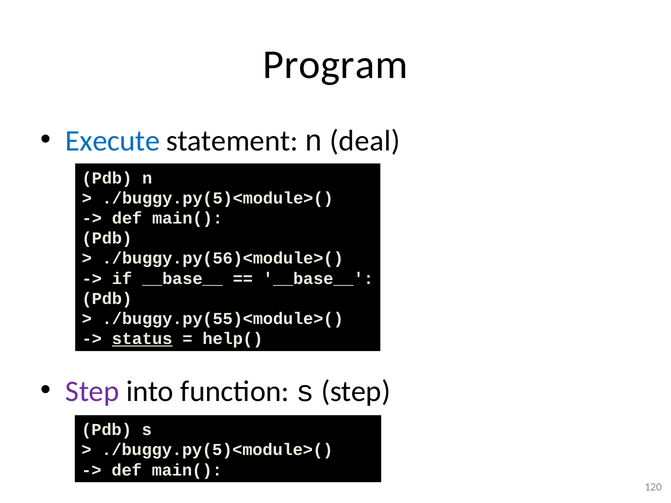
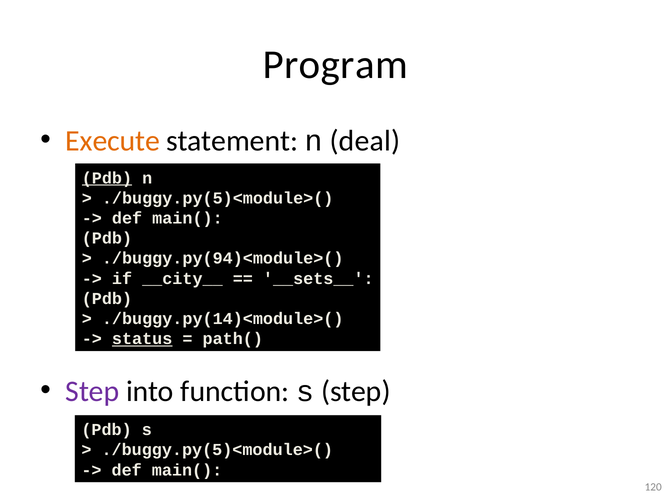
Execute colour: blue -> orange
Pdb at (107, 178) underline: none -> present
./buggy.py(56)<module>(: ./buggy.py(56)<module>( -> ./buggy.py(94)<module>(
if __base__: __base__ -> __city__
__base__ at (318, 279): __base__ -> __sets__
./buggy.py(55)<module>(: ./buggy.py(55)<module>( -> ./buggy.py(14)<module>(
help(: help( -> path(
